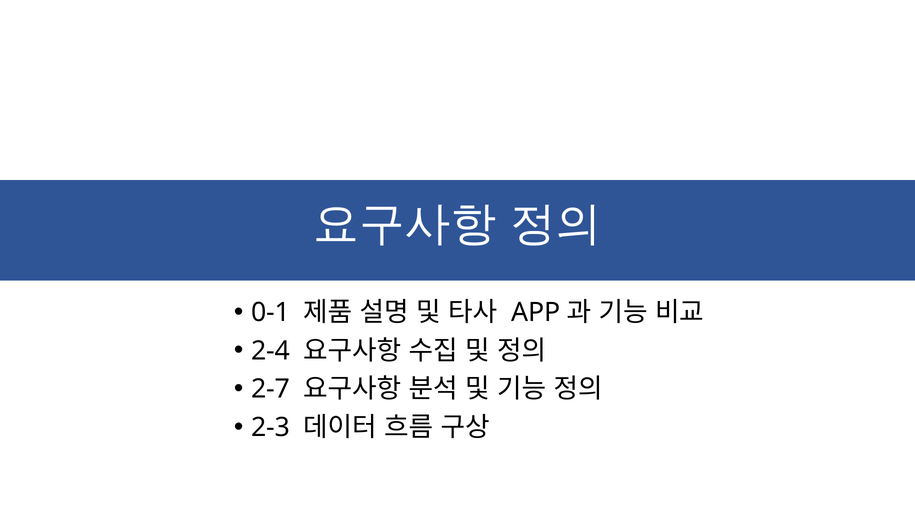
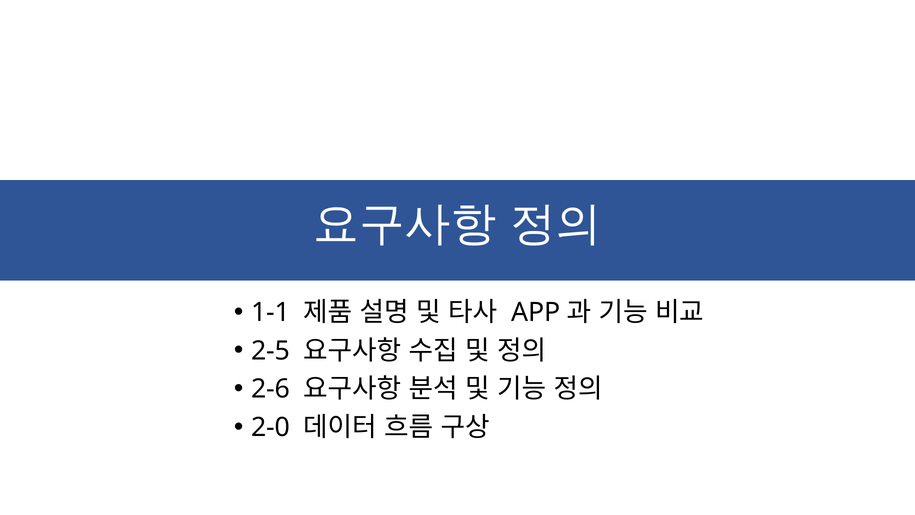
0-1: 0-1 -> 1-1
2-4: 2-4 -> 2-5
2-7: 2-7 -> 2-6
2-3: 2-3 -> 2-0
